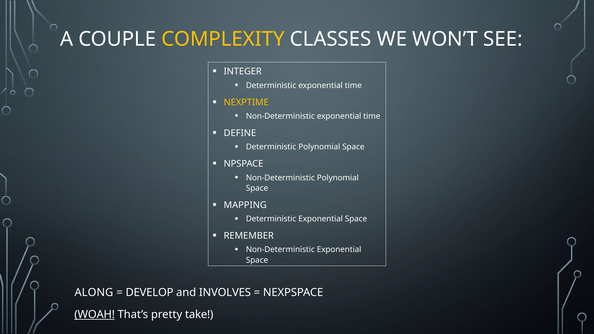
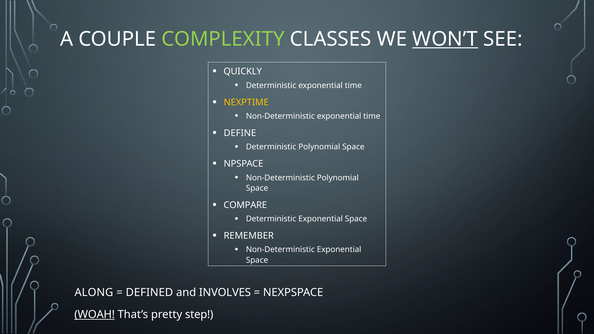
COMPLEXITY colour: yellow -> light green
WON’T underline: none -> present
INTEGER: INTEGER -> QUICKLY
MAPPING: MAPPING -> COMPARE
DEVELOP: DEVELOP -> DEFINED
take: take -> step
